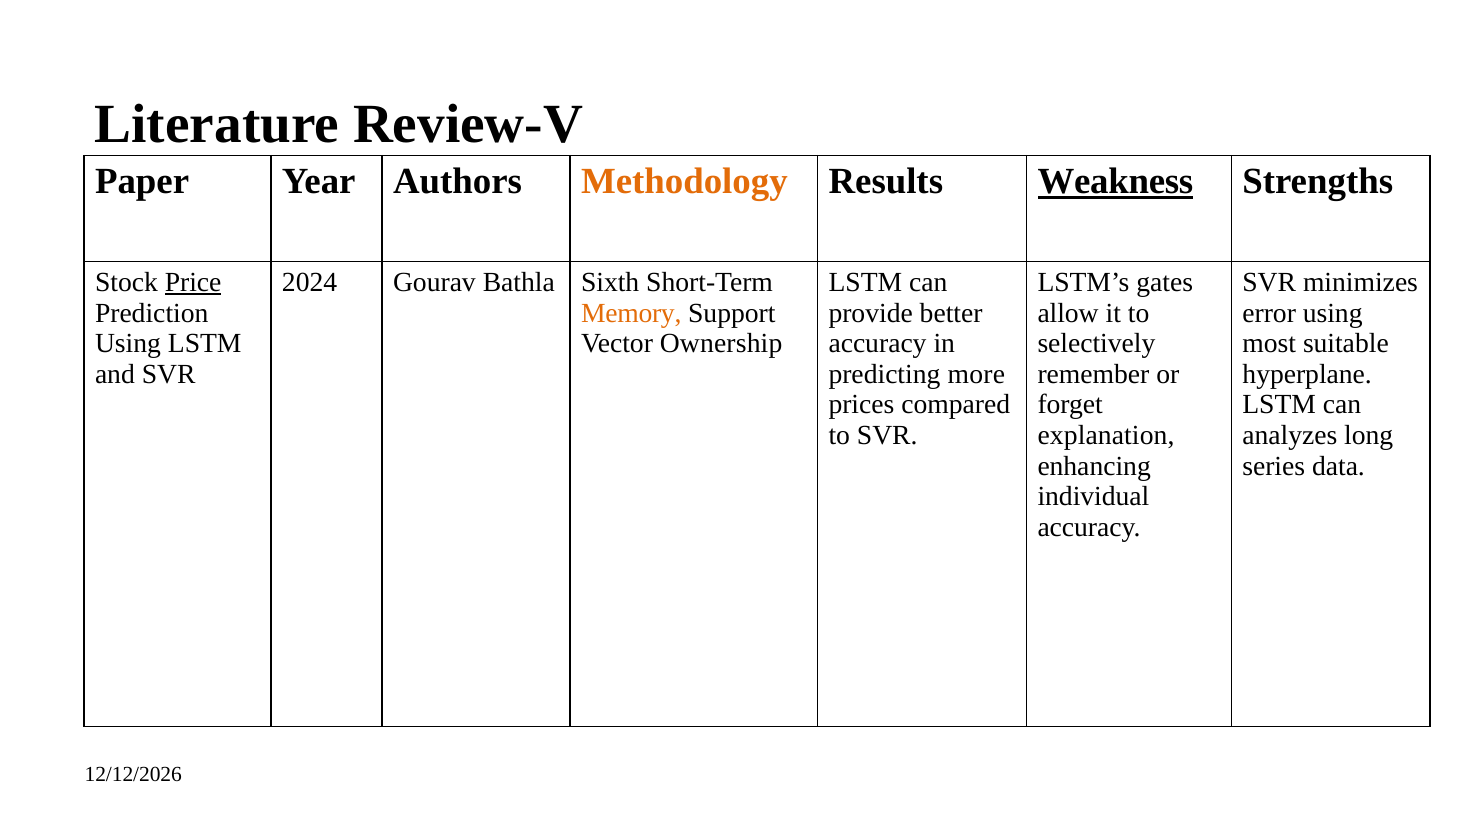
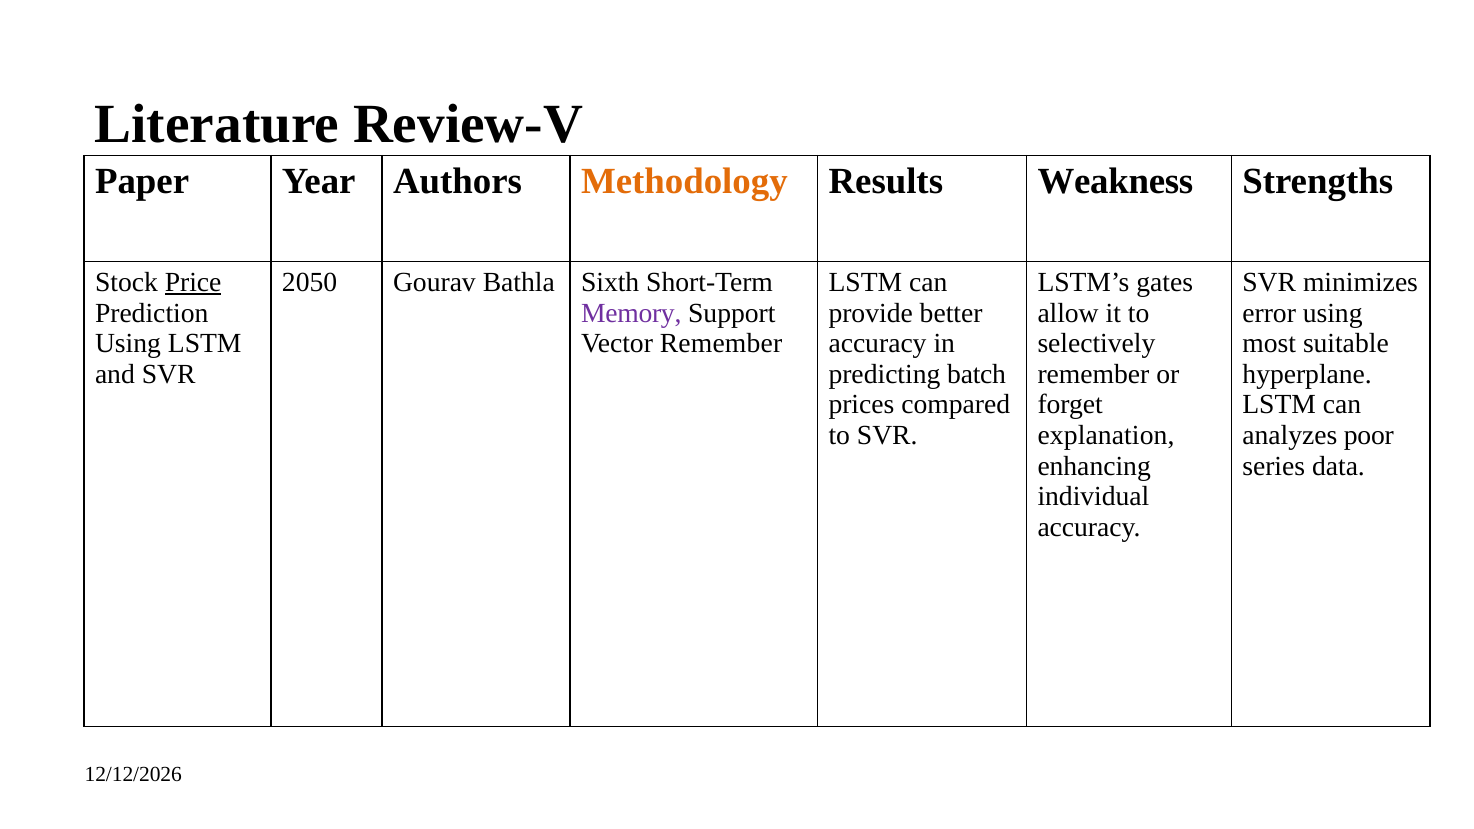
Weakness underline: present -> none
2024: 2024 -> 2050
Memory colour: orange -> purple
Vector Ownership: Ownership -> Remember
more: more -> batch
long: long -> poor
